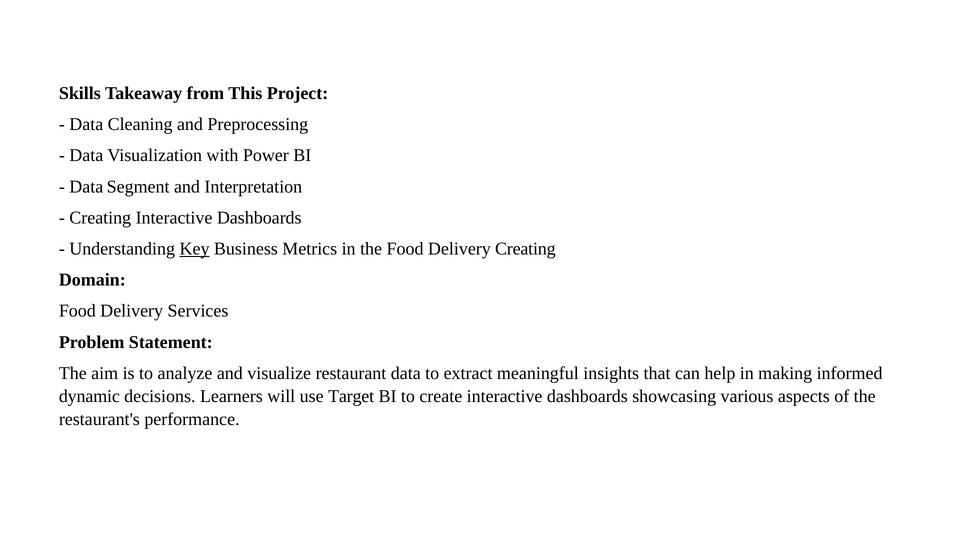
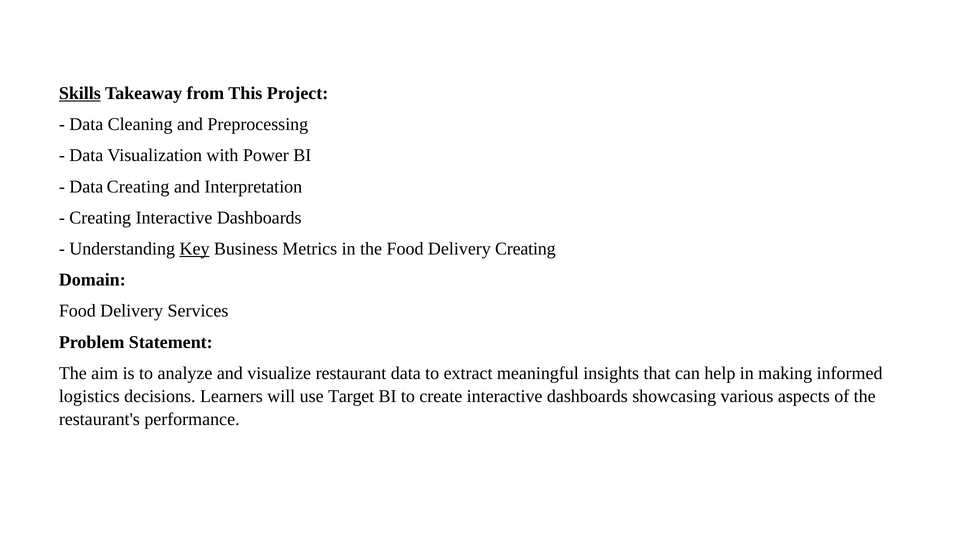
Skills underline: none -> present
Data Segment: Segment -> Creating
dynamic: dynamic -> logistics
